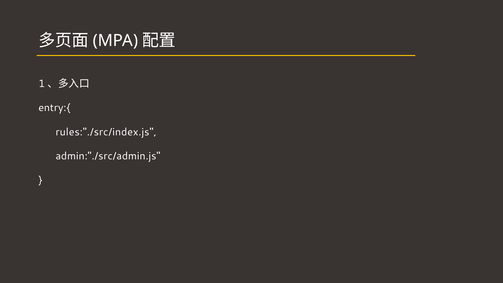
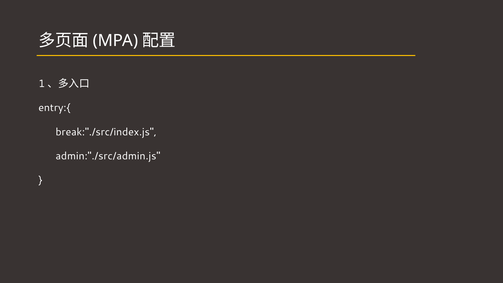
rules:"./src/index.js: rules:"./src/index.js -> break:"./src/index.js
